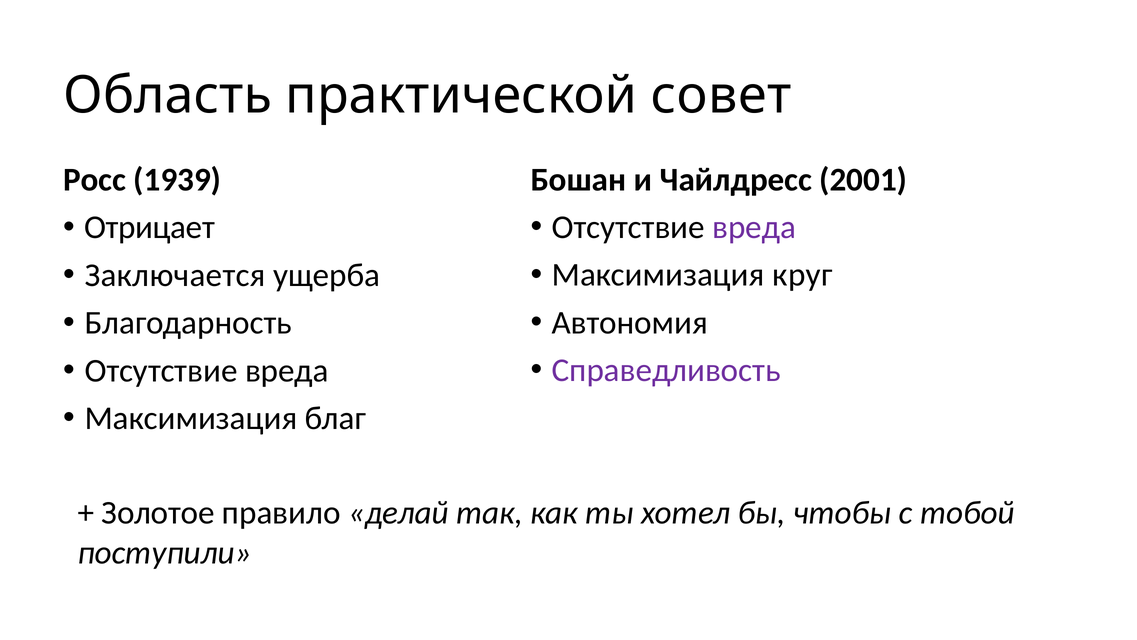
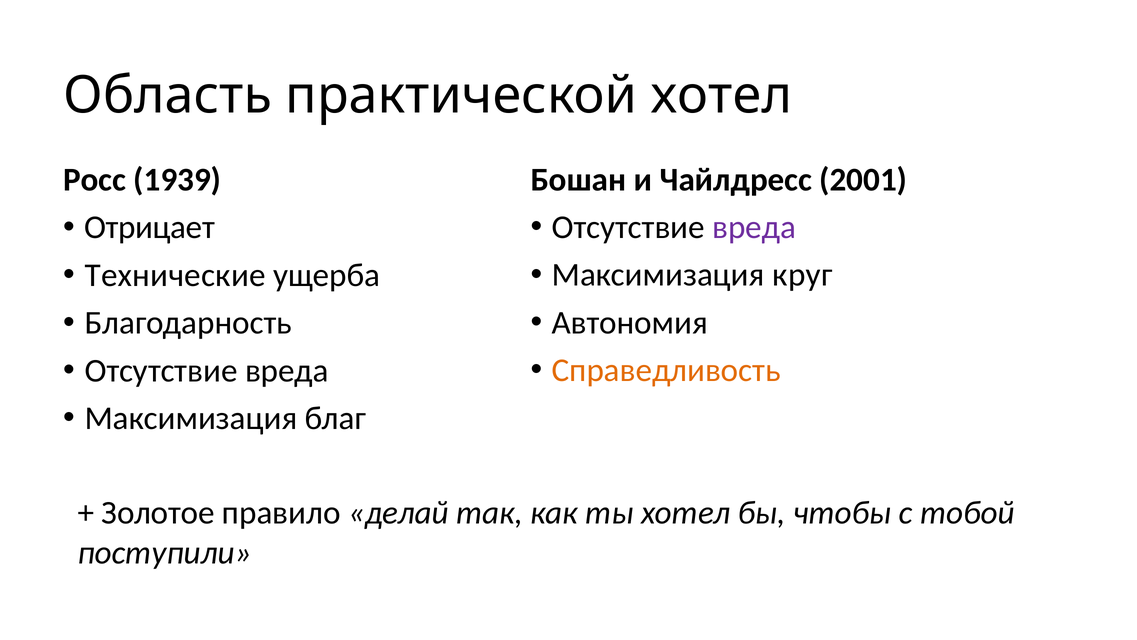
практической совет: совет -> хотел
Заключается: Заключается -> Технические
Справедливость colour: purple -> orange
